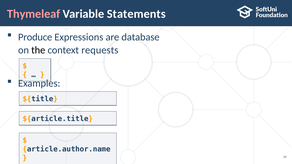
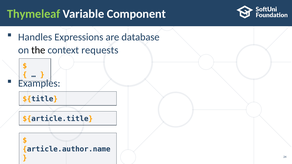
Thymeleaf colour: pink -> light green
Statements: Statements -> Component
Produce: Produce -> Handles
